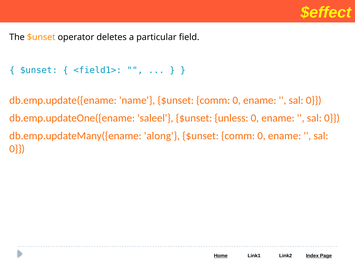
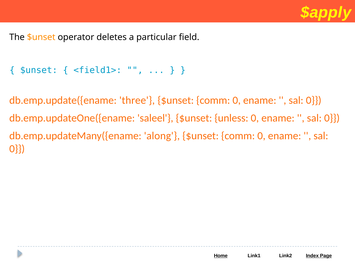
$effect: $effect -> $apply
name: name -> three
